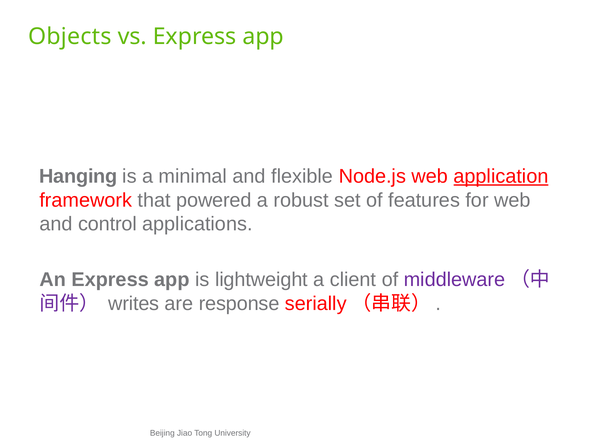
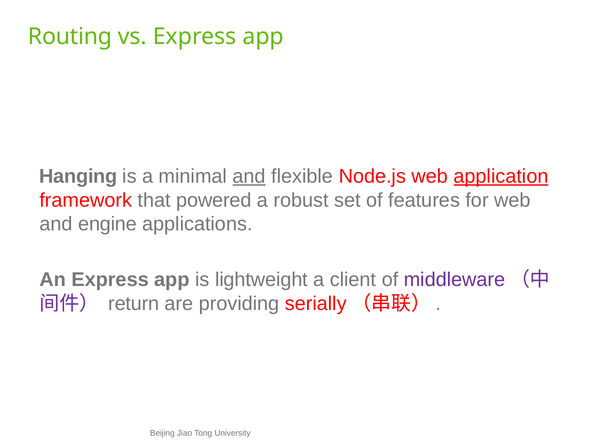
Objects: Objects -> Routing
and at (249, 176) underline: none -> present
control: control -> engine
writes: writes -> return
response: response -> providing
